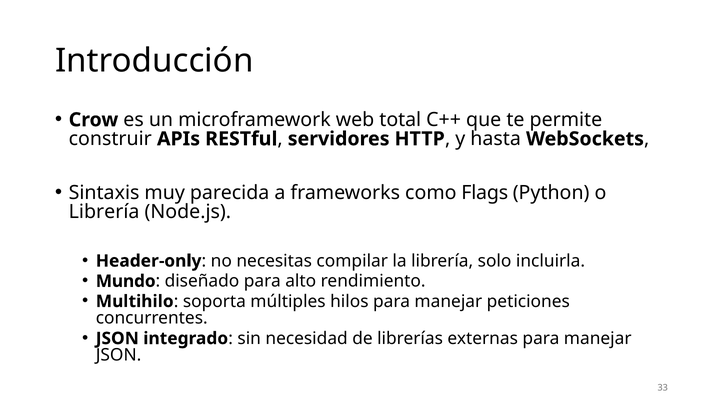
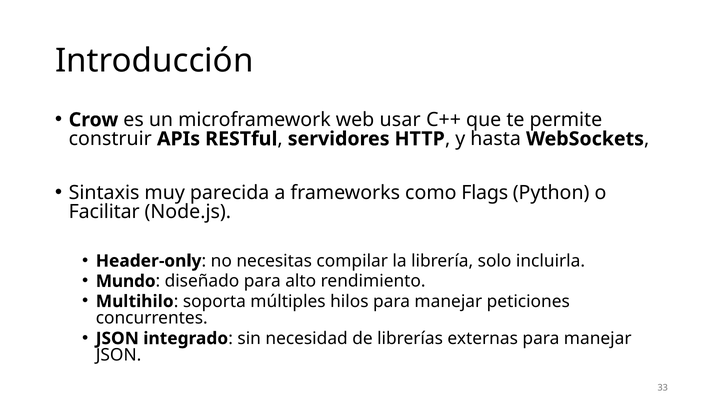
total: total -> usar
Librería at (104, 211): Librería -> Facilitar
